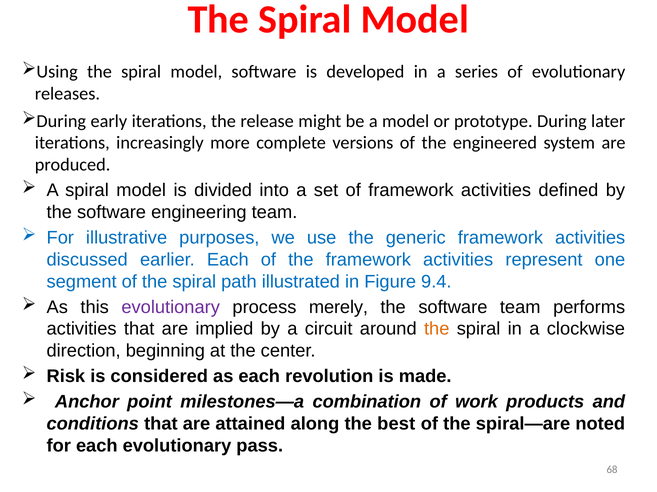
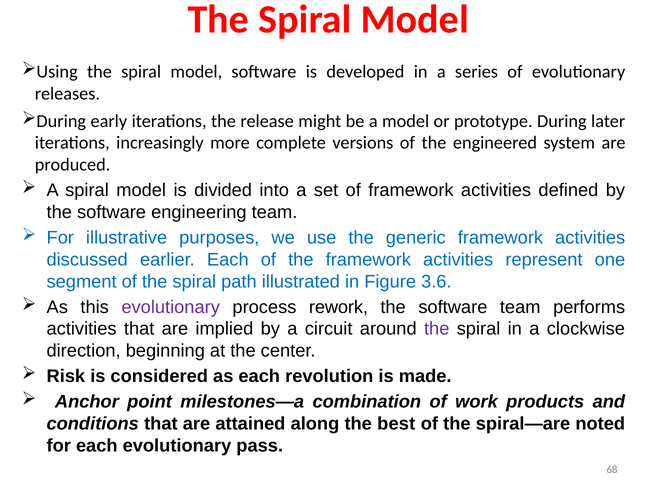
9.4: 9.4 -> 3.6
merely: merely -> rework
the at (437, 329) colour: orange -> purple
